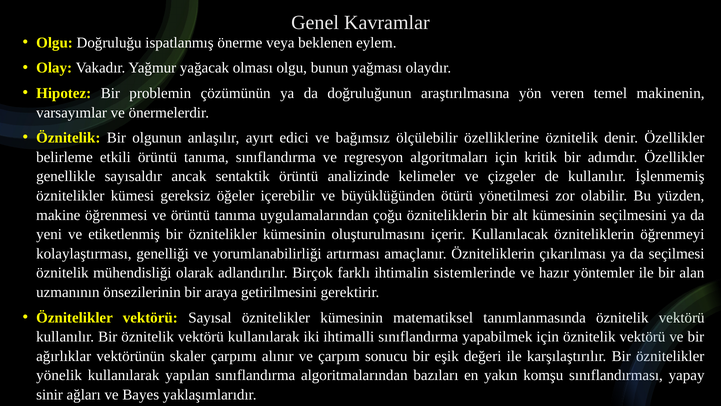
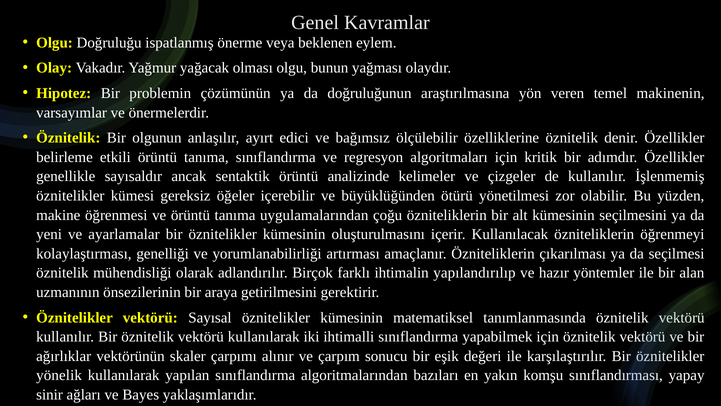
etiketlenmiş: etiketlenmiş -> ayarlamalar
sistemlerinde: sistemlerinde -> yapılandırılıp
